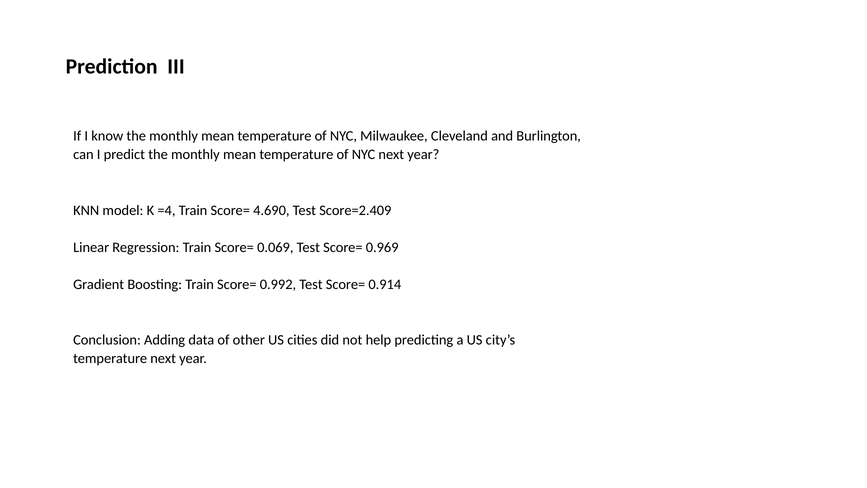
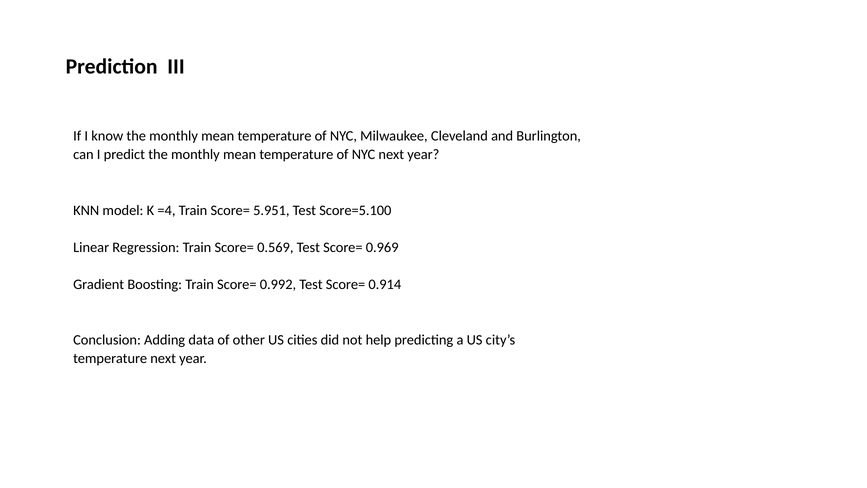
4.690: 4.690 -> 5.951
Score=2.409: Score=2.409 -> Score=5.100
0.069: 0.069 -> 0.569
